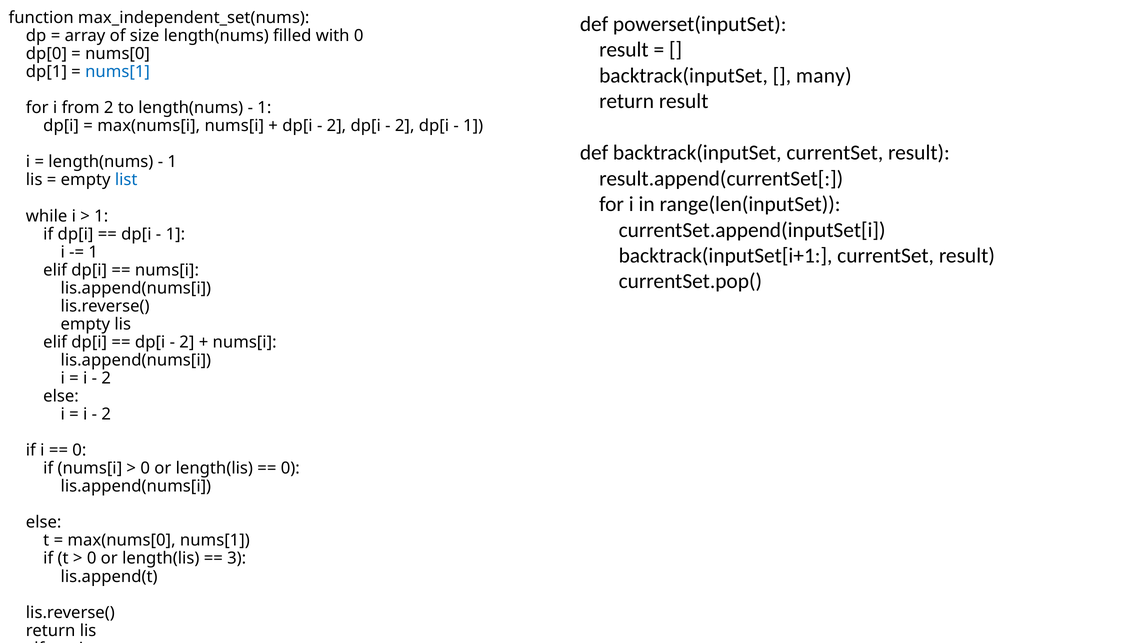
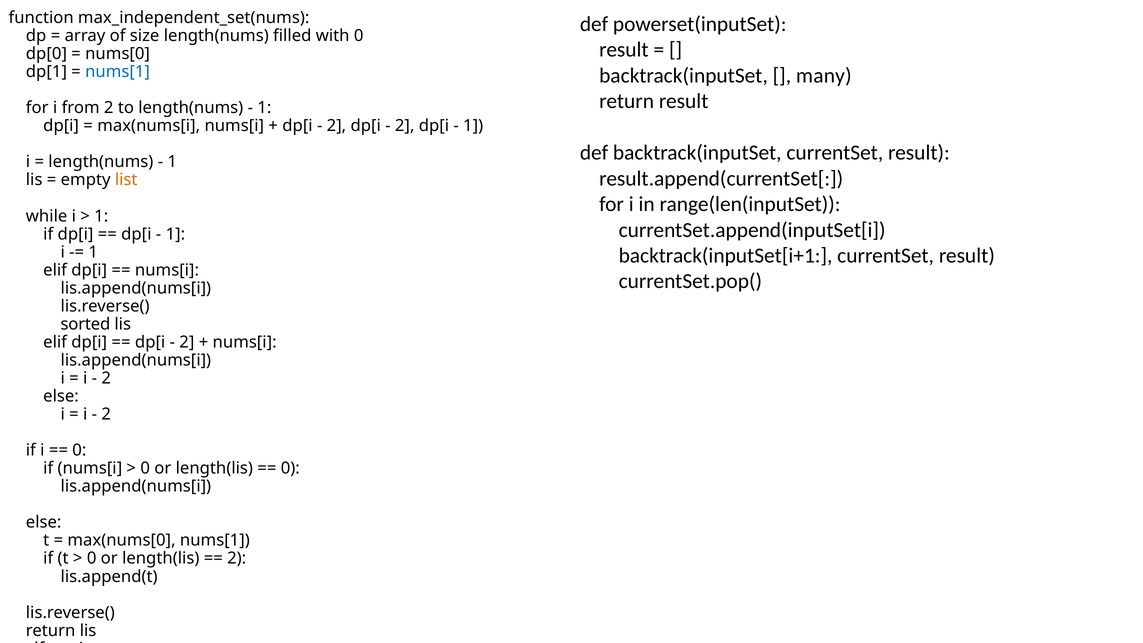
list colour: blue -> orange
empty at (85, 324): empty -> sorted
3 at (237, 558): 3 -> 2
